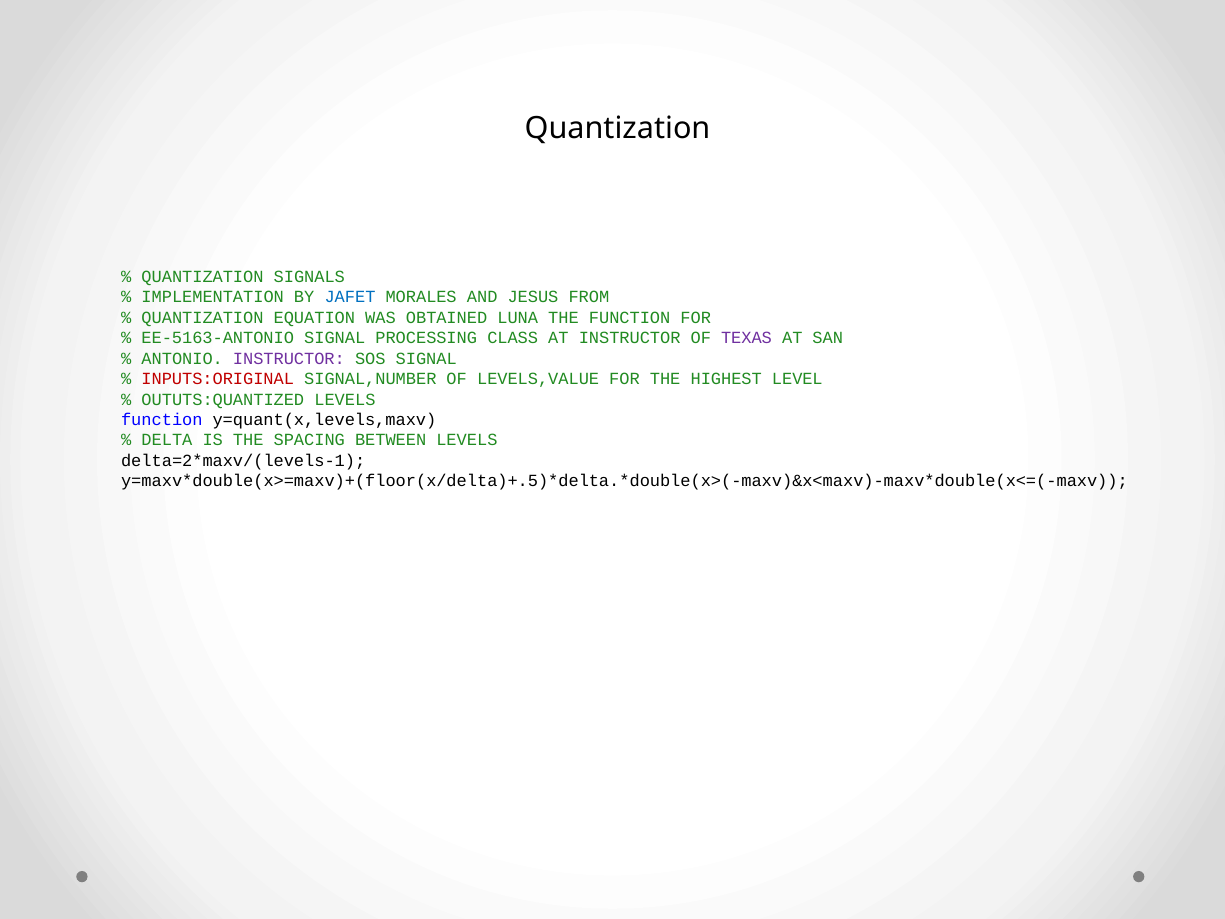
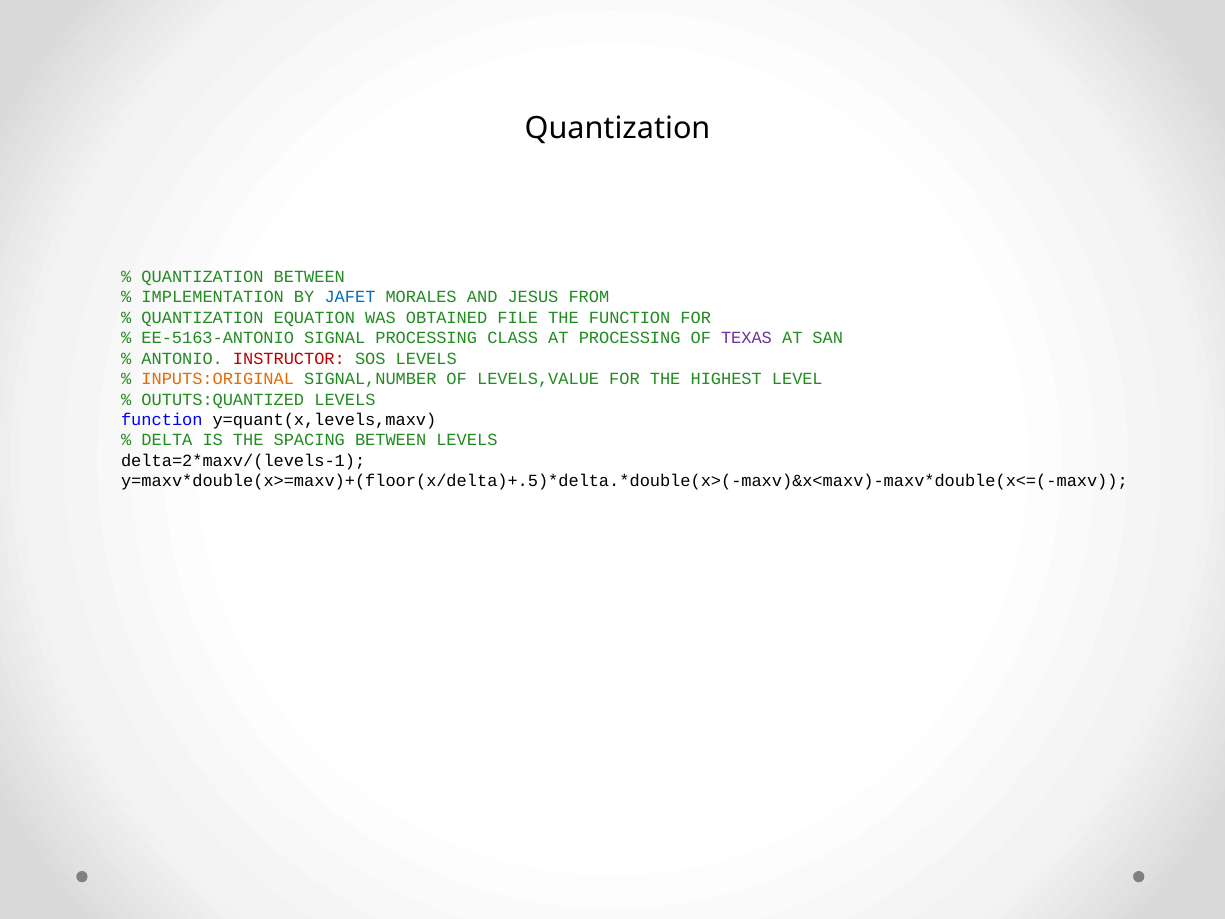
QUANTIZATION SIGNALS: SIGNALS -> BETWEEN
LUNA: LUNA -> FILE
AT INSTRUCTOR: INSTRUCTOR -> PROCESSING
INSTRUCTOR at (289, 358) colour: purple -> red
SOS SIGNAL: SIGNAL -> LEVELS
INPUTS:ORIGINAL colour: red -> orange
